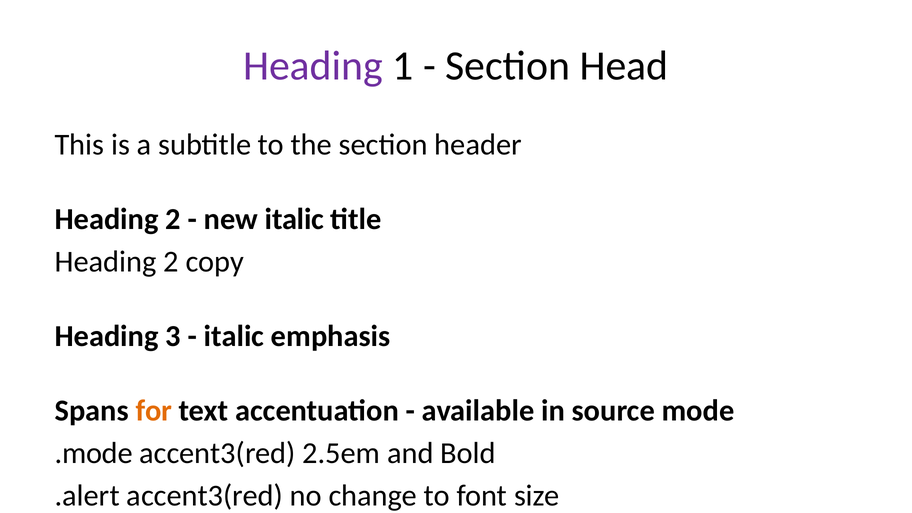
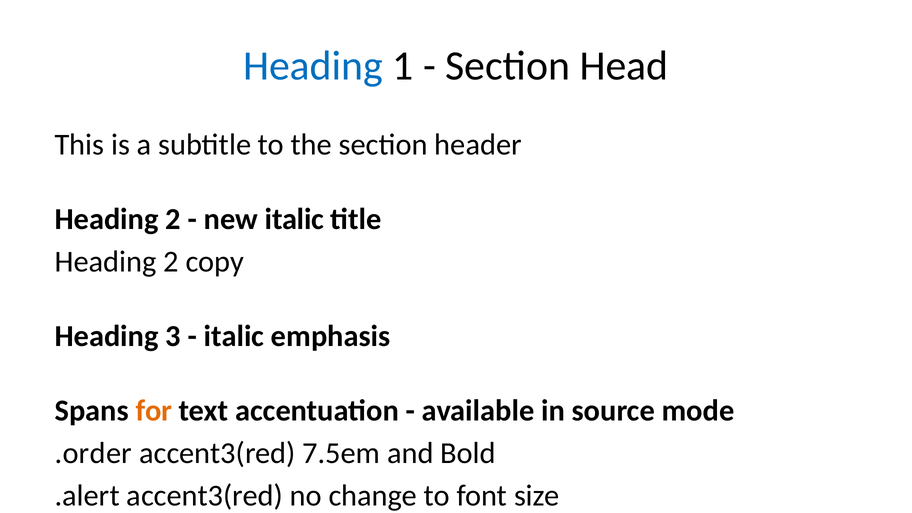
Heading at (313, 66) colour: purple -> blue
.mode: .mode -> .order
2.5em: 2.5em -> 7.5em
